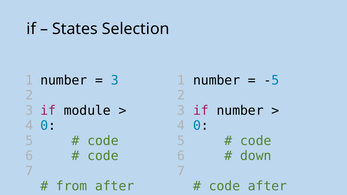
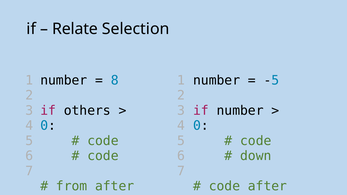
States: States -> Relate
3 at (115, 80): 3 -> 8
module: module -> others
